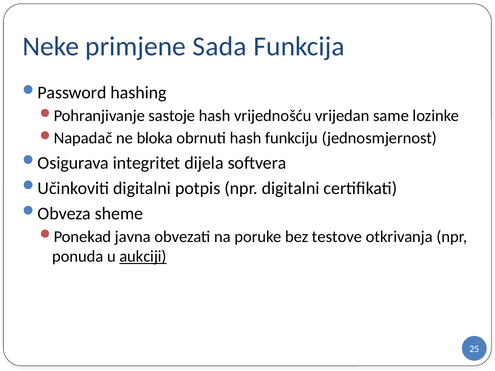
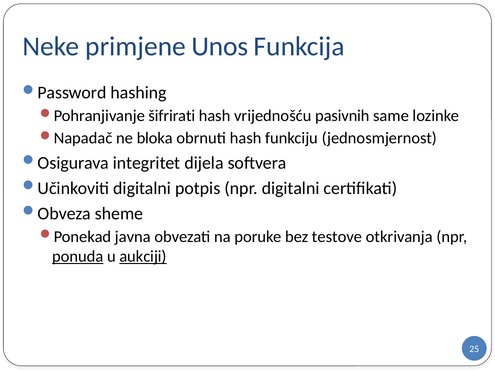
Sada: Sada -> Unos
sastoje: sastoje -> šifrirati
vrijedan: vrijedan -> pasivnih
ponuda underline: none -> present
